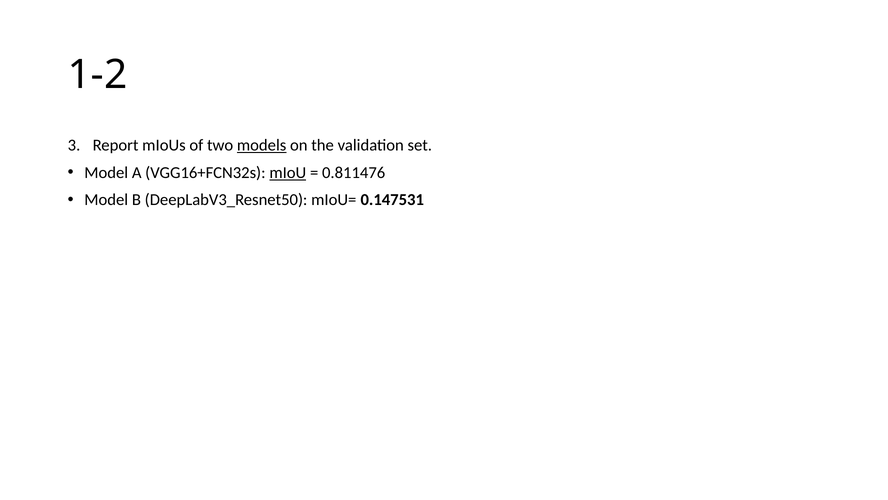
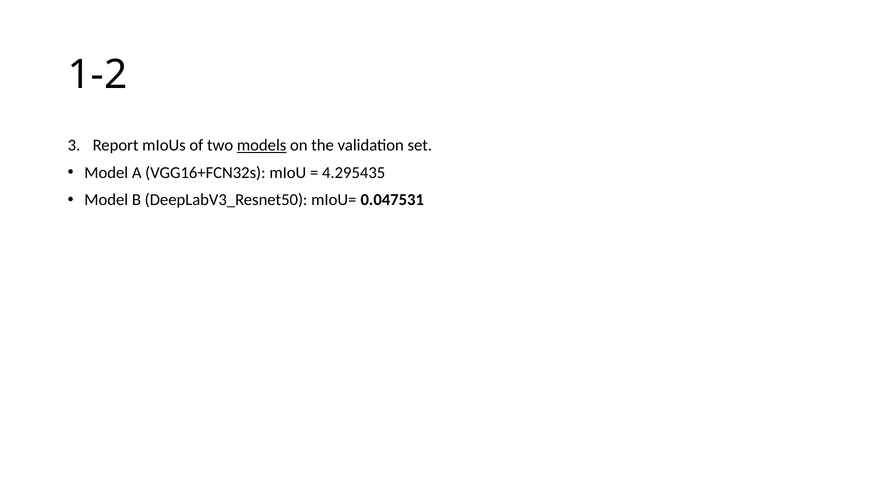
mIoU underline: present -> none
0.811476: 0.811476 -> 4.295435
0.147531: 0.147531 -> 0.047531
